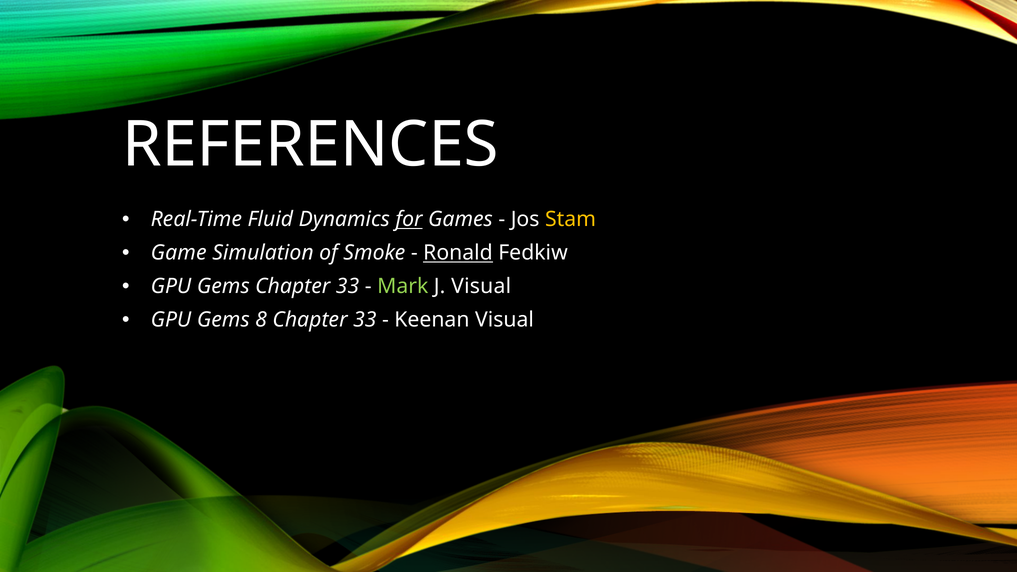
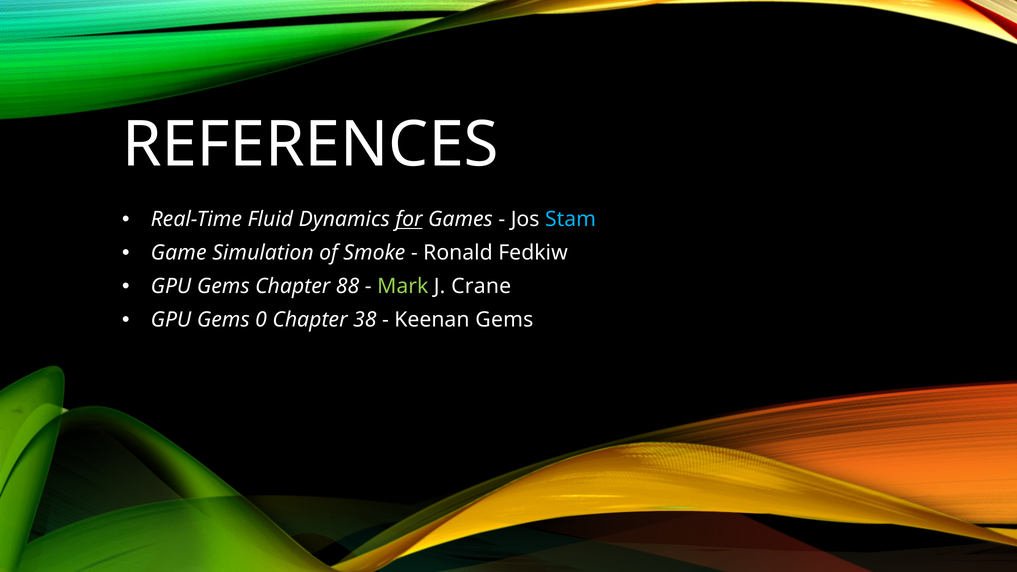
Stam colour: yellow -> light blue
Ronald underline: present -> none
Gems Chapter 33: 33 -> 88
J Visual: Visual -> Crane
8: 8 -> 0
33 at (365, 320): 33 -> 38
Keenan Visual: Visual -> Gems
